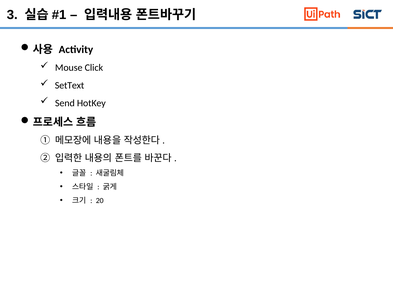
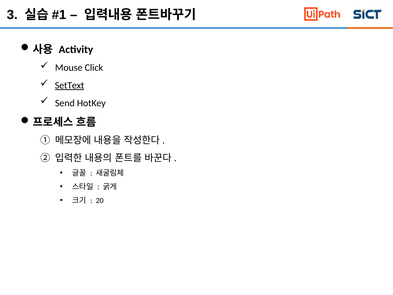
SetText underline: none -> present
